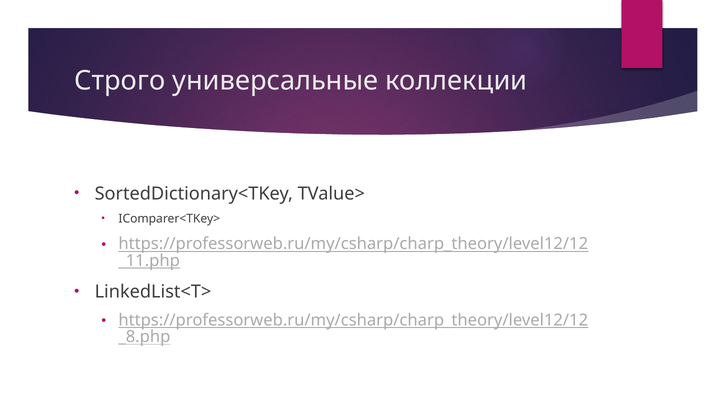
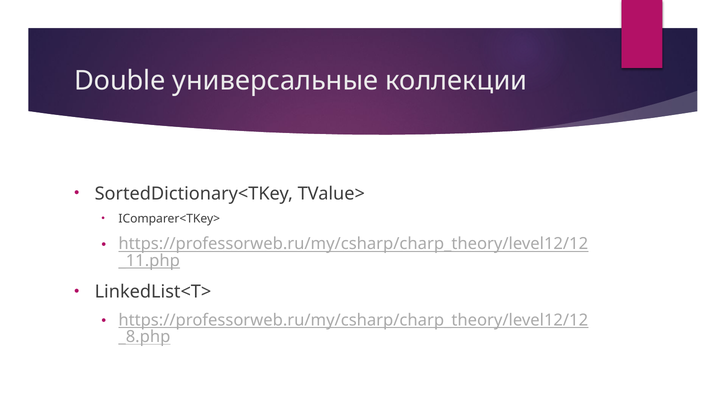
Строго: Строго -> Double
